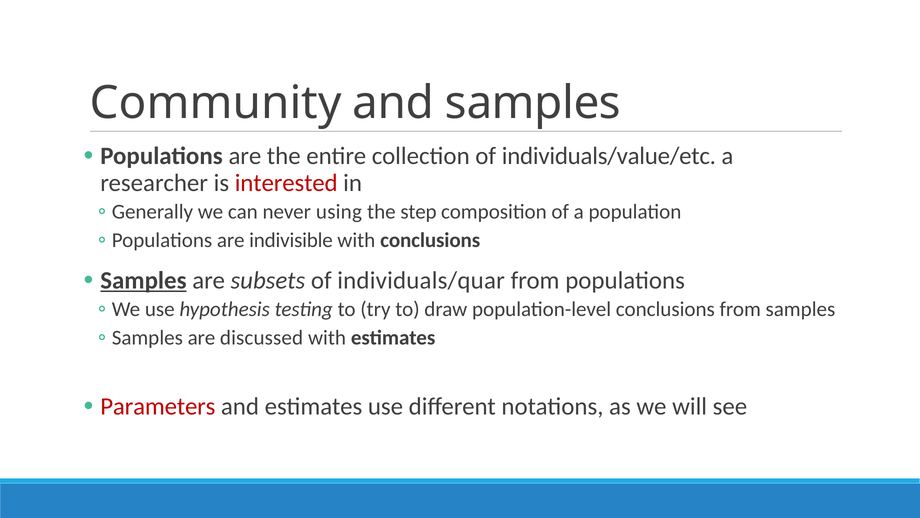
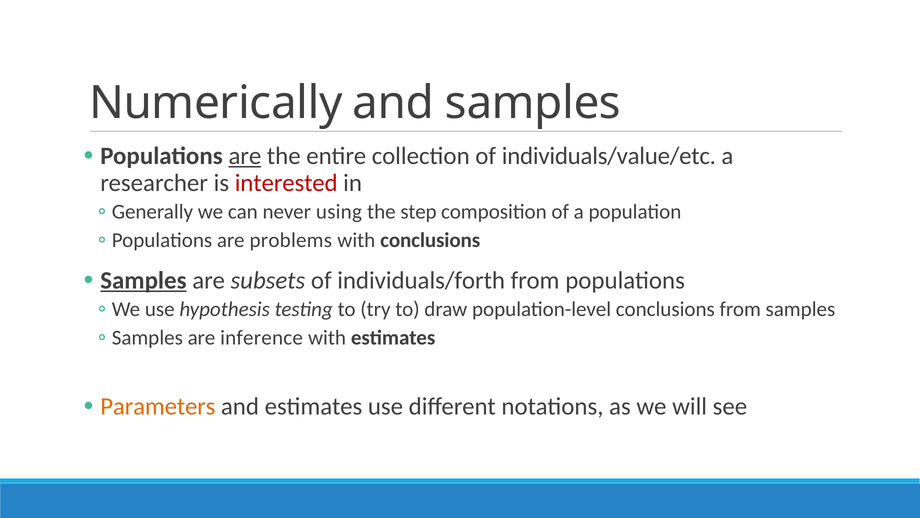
Community: Community -> Numerically
are at (245, 156) underline: none -> present
indivisible: indivisible -> problems
individuals/quar: individuals/quar -> individuals/forth
discussed: discussed -> inference
Parameters colour: red -> orange
